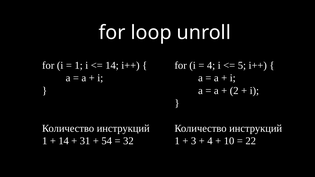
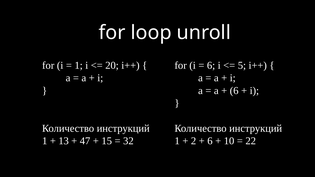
14 at (112, 65): 14 -> 20
4 at (211, 65): 4 -> 6
2 at (234, 91): 2 -> 6
14 at (64, 141): 14 -> 13
31: 31 -> 47
54: 54 -> 15
3: 3 -> 2
4 at (210, 141): 4 -> 6
